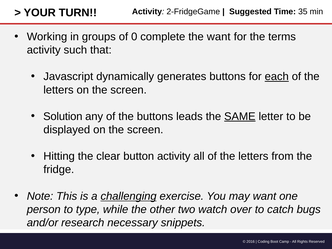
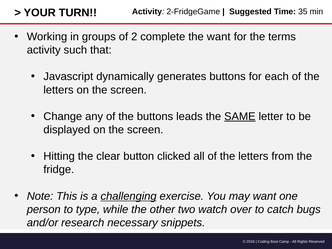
0: 0 -> 2
each underline: present -> none
Solution: Solution -> Change
button activity: activity -> clicked
